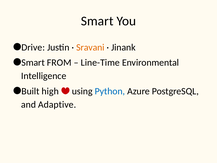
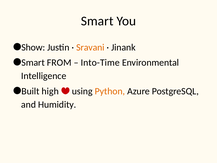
Drive: Drive -> Show
Line-Time: Line-Time -> Into-Time
Python colour: blue -> orange
Adaptive: Adaptive -> Humidity
